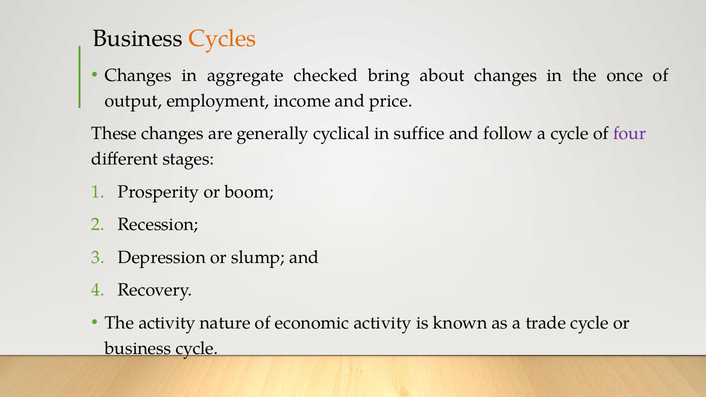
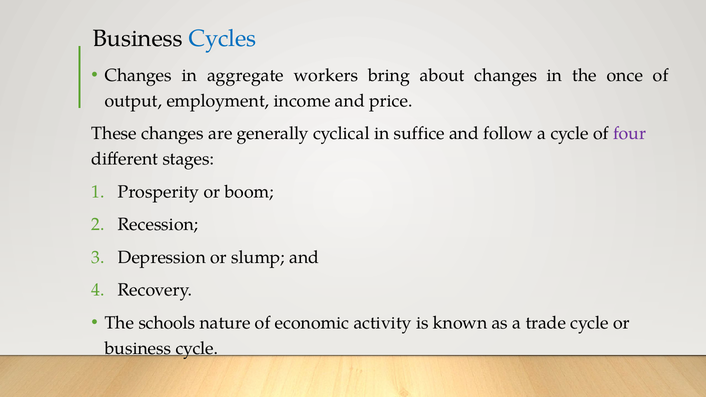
Cycles colour: orange -> blue
checked: checked -> workers
The activity: activity -> schools
